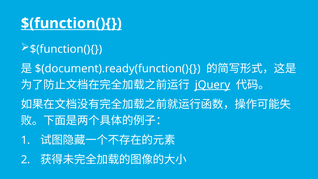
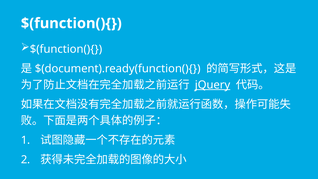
$(function(){ at (71, 23) underline: present -> none
